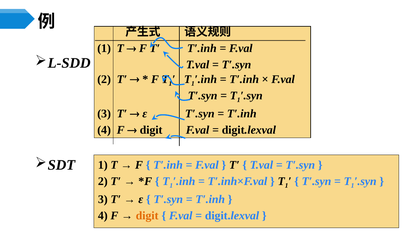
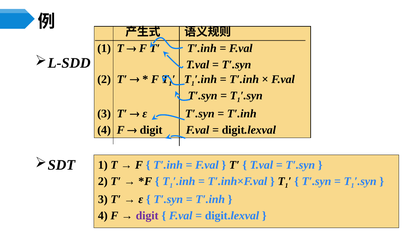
digit at (147, 216) colour: orange -> purple
